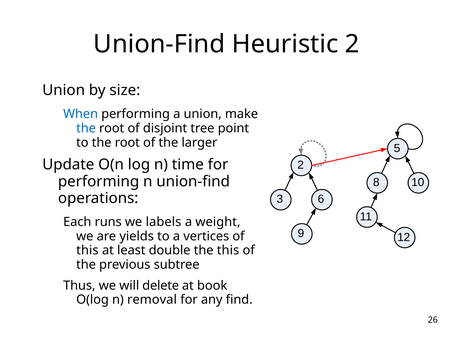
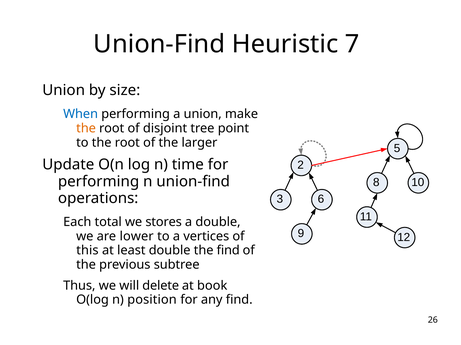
Heuristic 2: 2 -> 7
the at (86, 129) colour: blue -> orange
runs: runs -> total
labels: labels -> stores
a weight: weight -> double
yields: yields -> lower
the this: this -> find
removal: removal -> position
